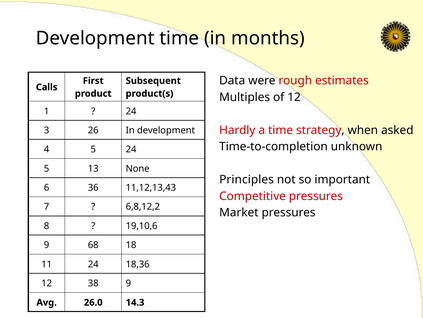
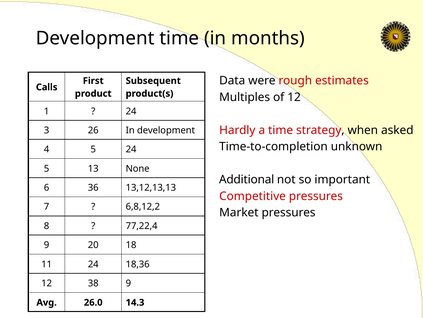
Principles: Principles -> Additional
11,12,13,43: 11,12,13,43 -> 13,12,13,13
19,10,6: 19,10,6 -> 77,22,4
68: 68 -> 20
